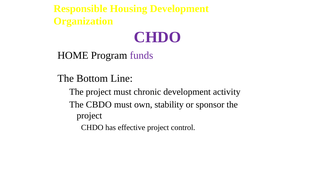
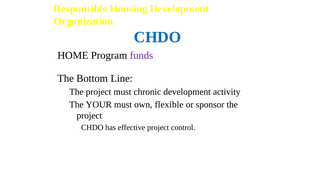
CHDO at (157, 37) colour: purple -> blue
CBDO: CBDO -> YOUR
stability: stability -> flexible
